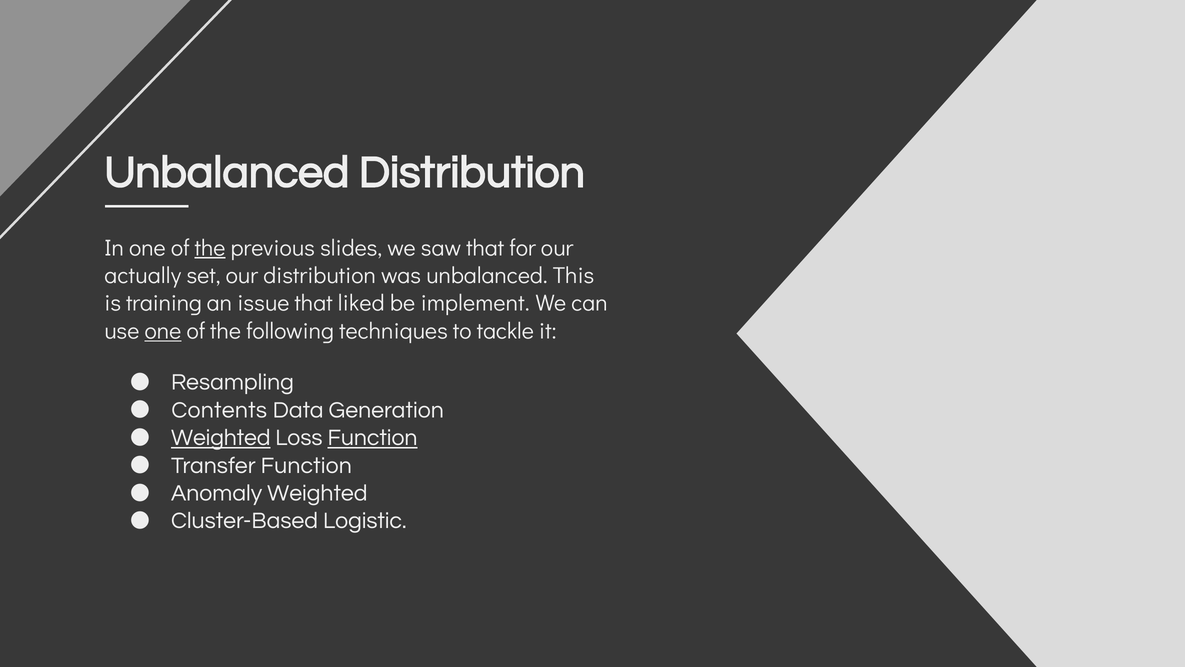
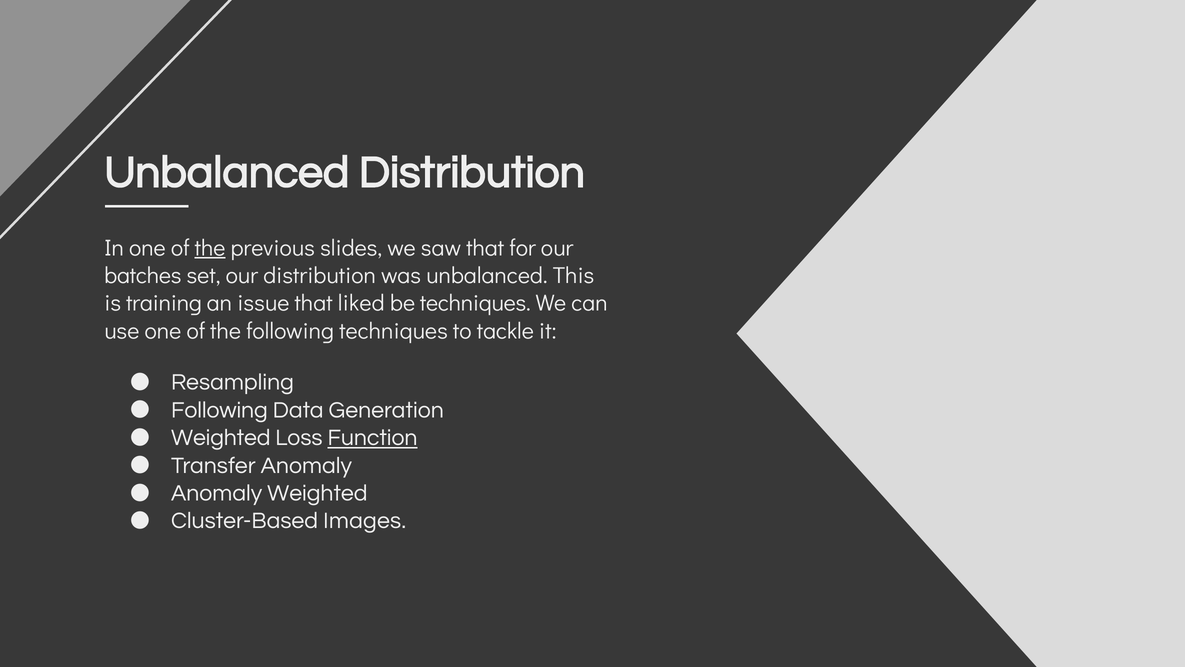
actually: actually -> batches
be implement: implement -> techniques
one at (163, 331) underline: present -> none
Contents at (219, 410): Contents -> Following
Weighted at (221, 437) underline: present -> none
Transfer Function: Function -> Anomaly
Logistic: Logistic -> Images
